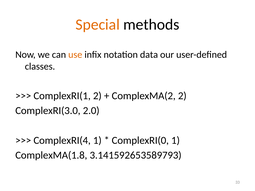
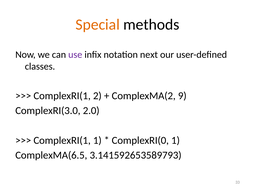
use colour: orange -> purple
data: data -> next
ComplexMA(2 2: 2 -> 9
ComplexRI(4 at (62, 141): ComplexRI(4 -> ComplexRI(1
ComplexMA(1.8: ComplexMA(1.8 -> ComplexMA(6.5
